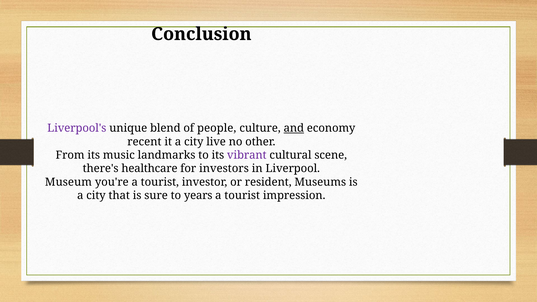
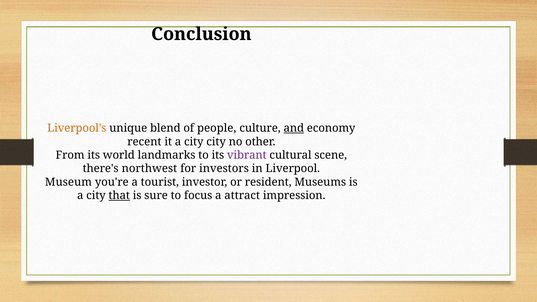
Liverpool's colour: purple -> orange
city live: live -> city
music: music -> world
healthcare: healthcare -> northwest
that underline: none -> present
years: years -> focus
tourist at (242, 195): tourist -> attract
